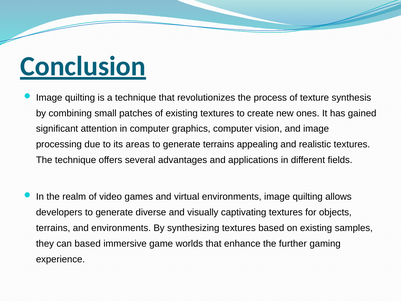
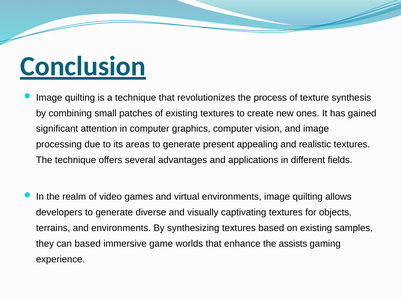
generate terrains: terrains -> present
further: further -> assists
